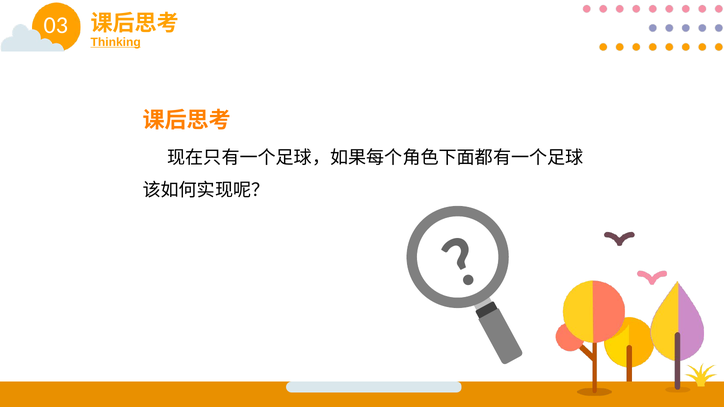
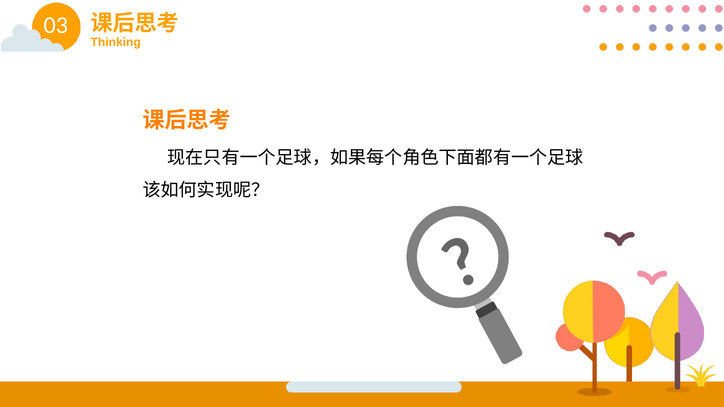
Thinking underline: present -> none
